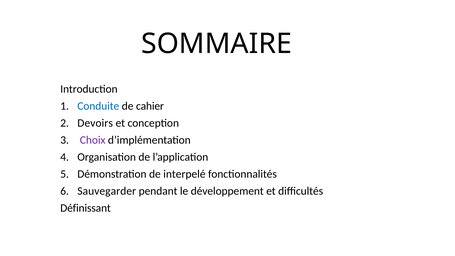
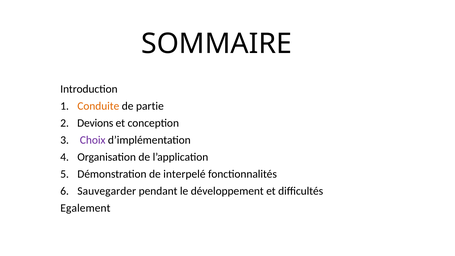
Conduite colour: blue -> orange
cahier: cahier -> partie
Devoirs: Devoirs -> Devions
Définissant: Définissant -> Egalement
